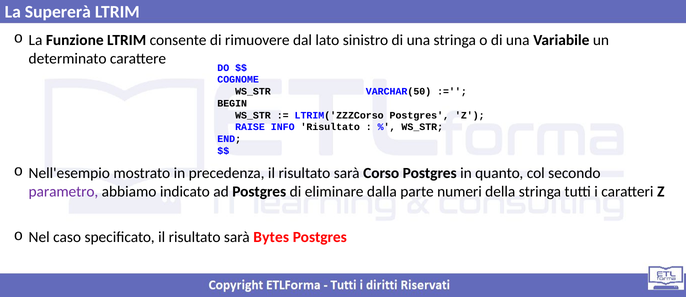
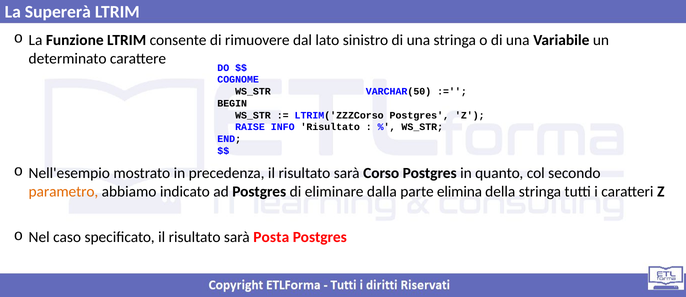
parametro colour: purple -> orange
numeri: numeri -> elimina
Bytes: Bytes -> Posta
